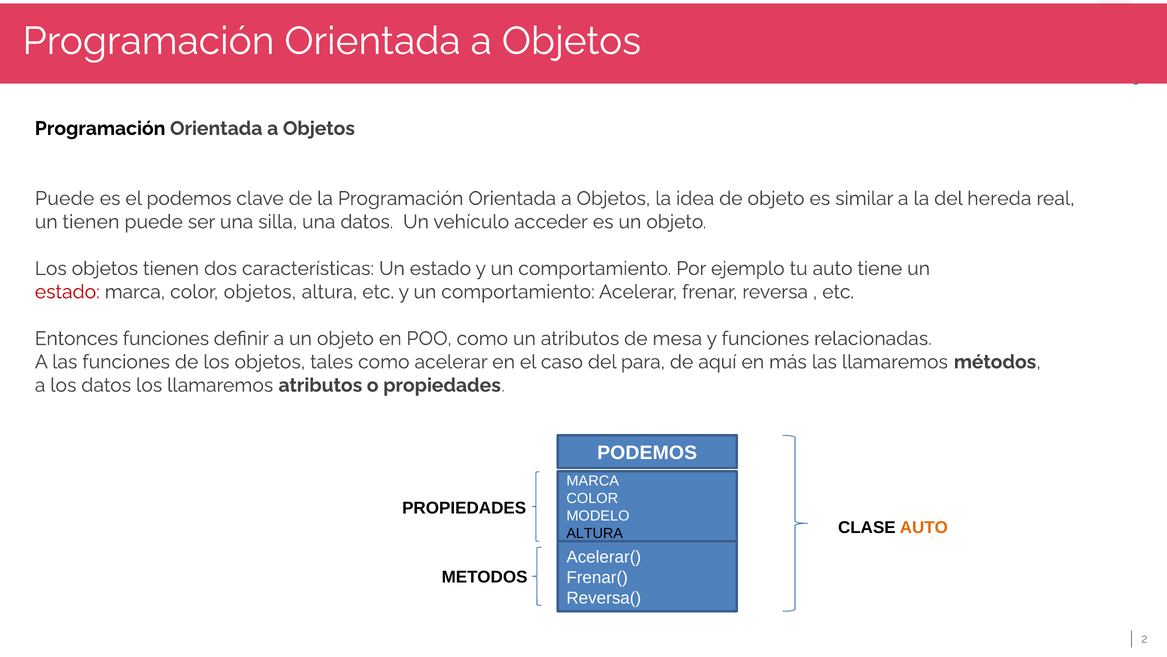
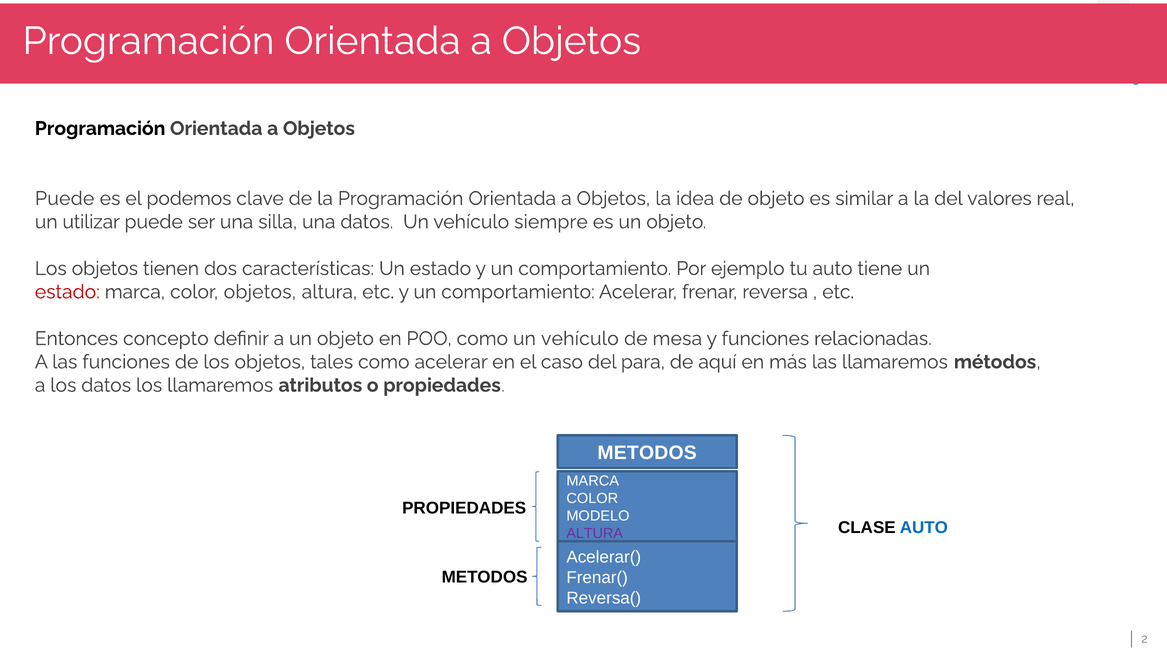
hereda: hereda -> valores
un tienen: tienen -> utilizar
acceder: acceder -> siempre
Entonces funciones: funciones -> concepto
como un atributos: atributos -> vehículo
PODEMOS at (647, 453): PODEMOS -> METODOS
AUTO at (924, 527) colour: orange -> blue
ALTURA at (595, 533) colour: black -> purple
